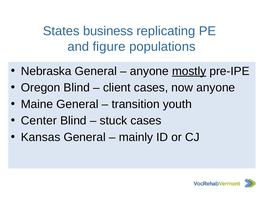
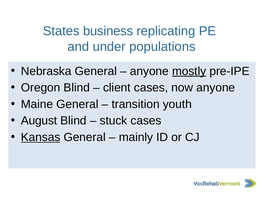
figure: figure -> under
Center: Center -> August
Kansas underline: none -> present
